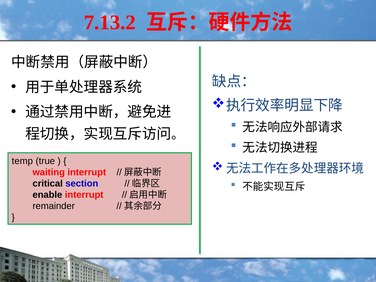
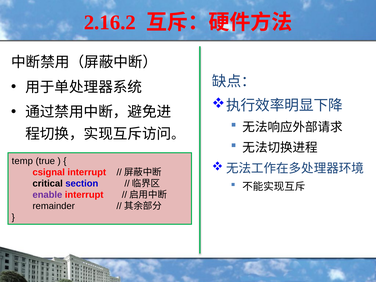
7.13.2: 7.13.2 -> 2.16.2
waiting: waiting -> csignal
enable colour: black -> purple
